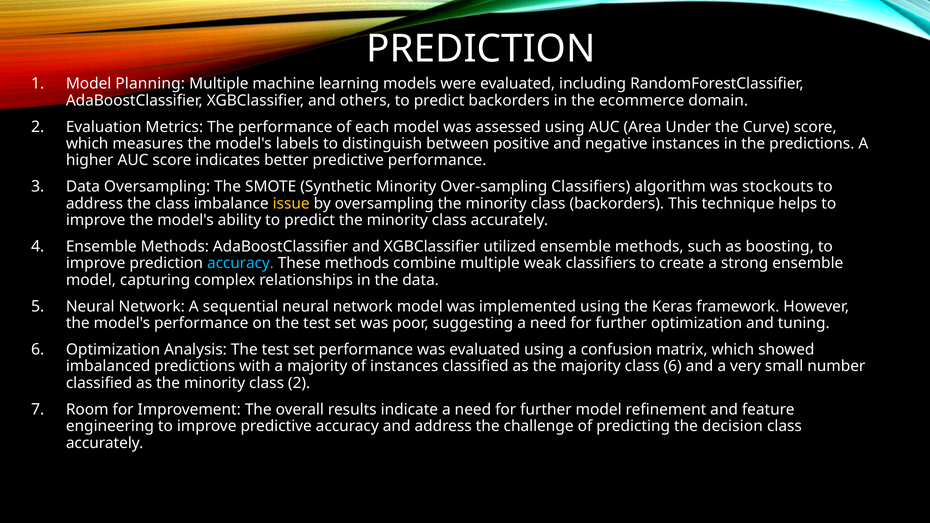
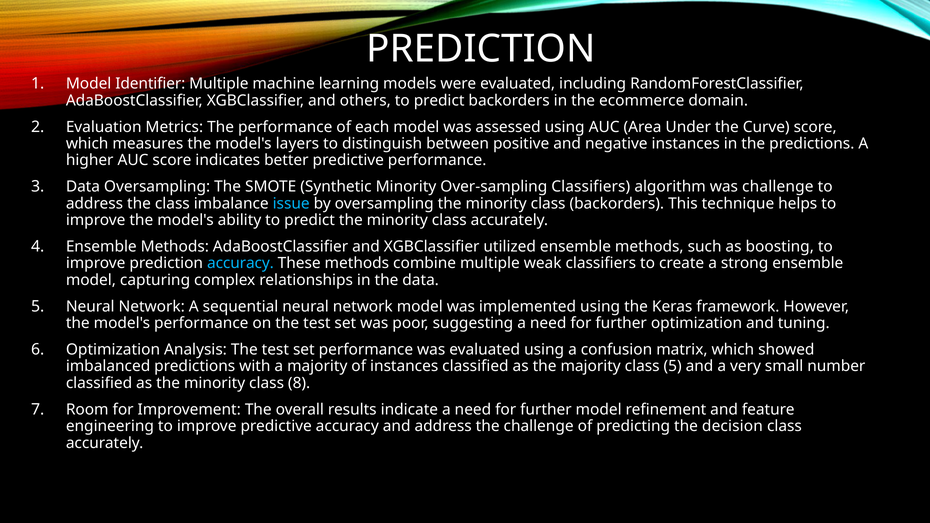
Planning: Planning -> Identifier
labels: labels -> layers
was stockouts: stockouts -> challenge
issue colour: yellow -> light blue
class 6: 6 -> 5
class 2: 2 -> 8
